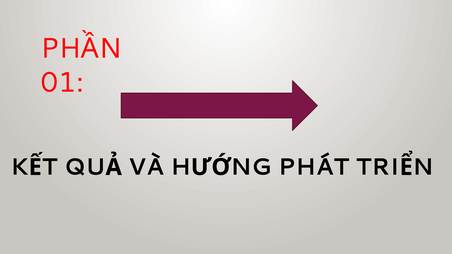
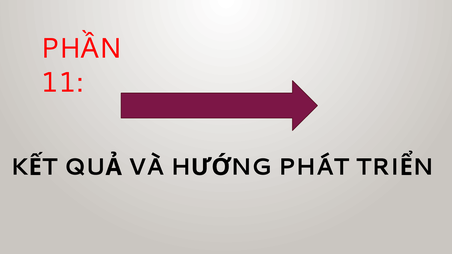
01: 01 -> 11
